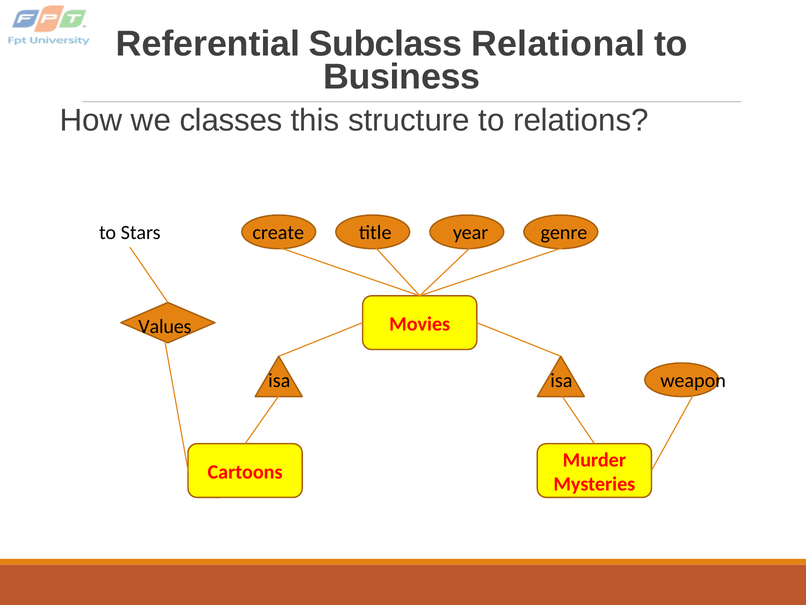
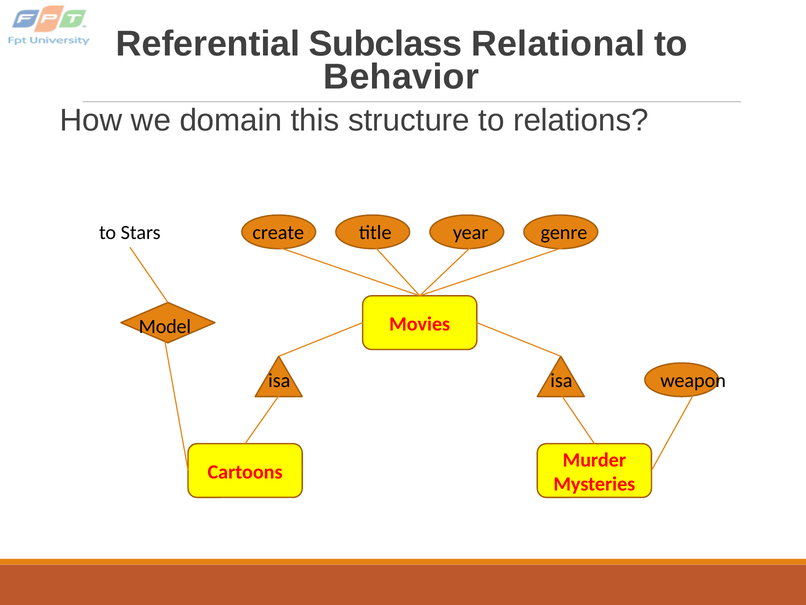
Business: Business -> Behavior
classes: classes -> domain
Values: Values -> Model
